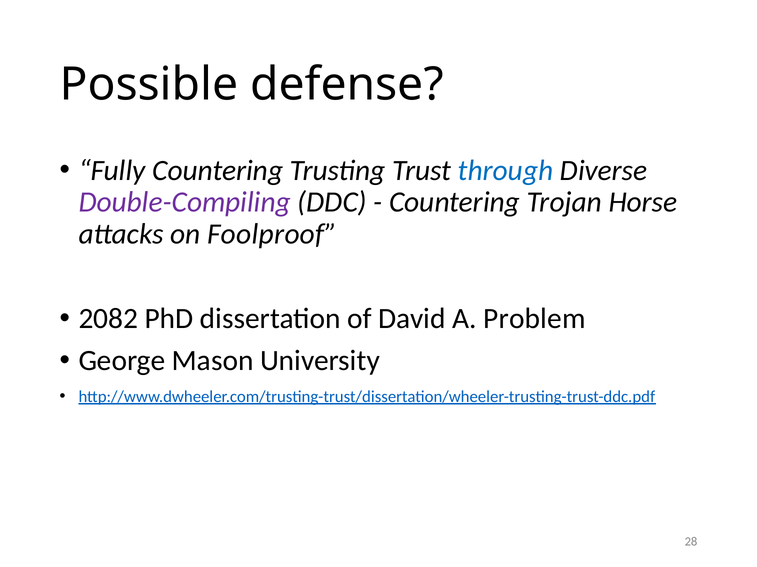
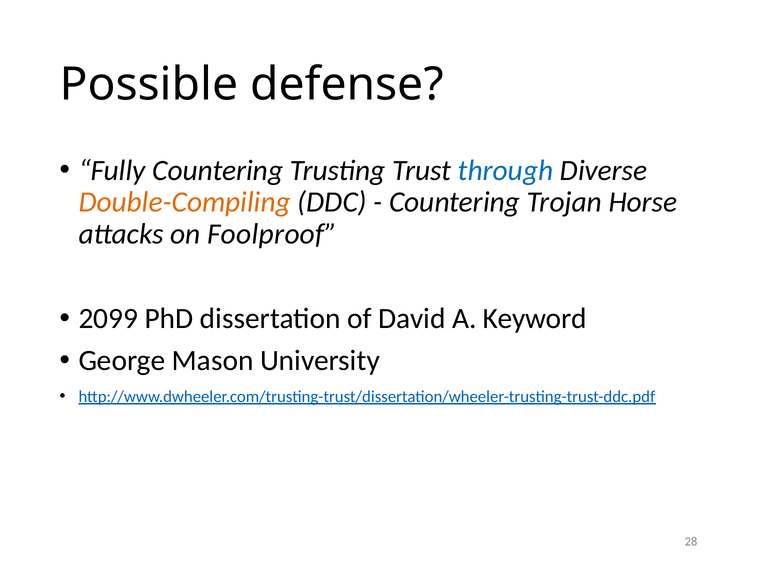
Double-Compiling colour: purple -> orange
2082: 2082 -> 2099
Problem: Problem -> Keyword
